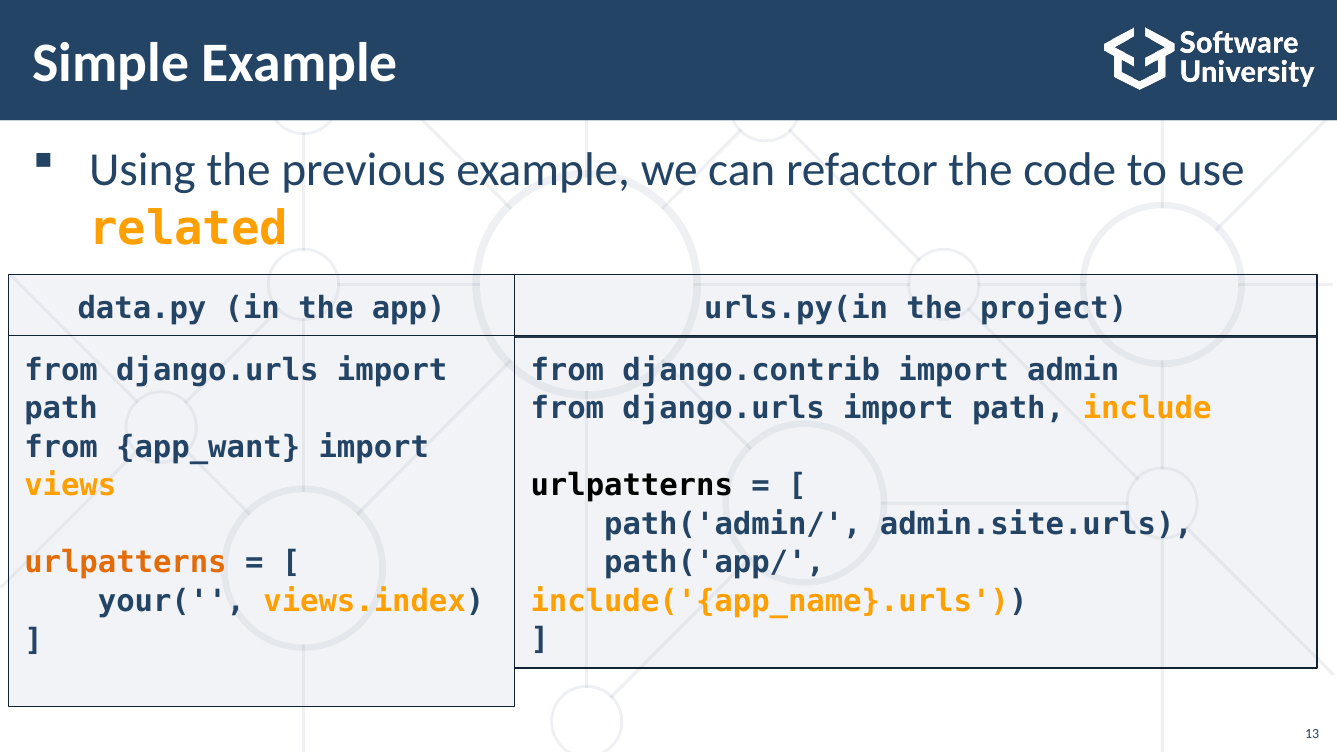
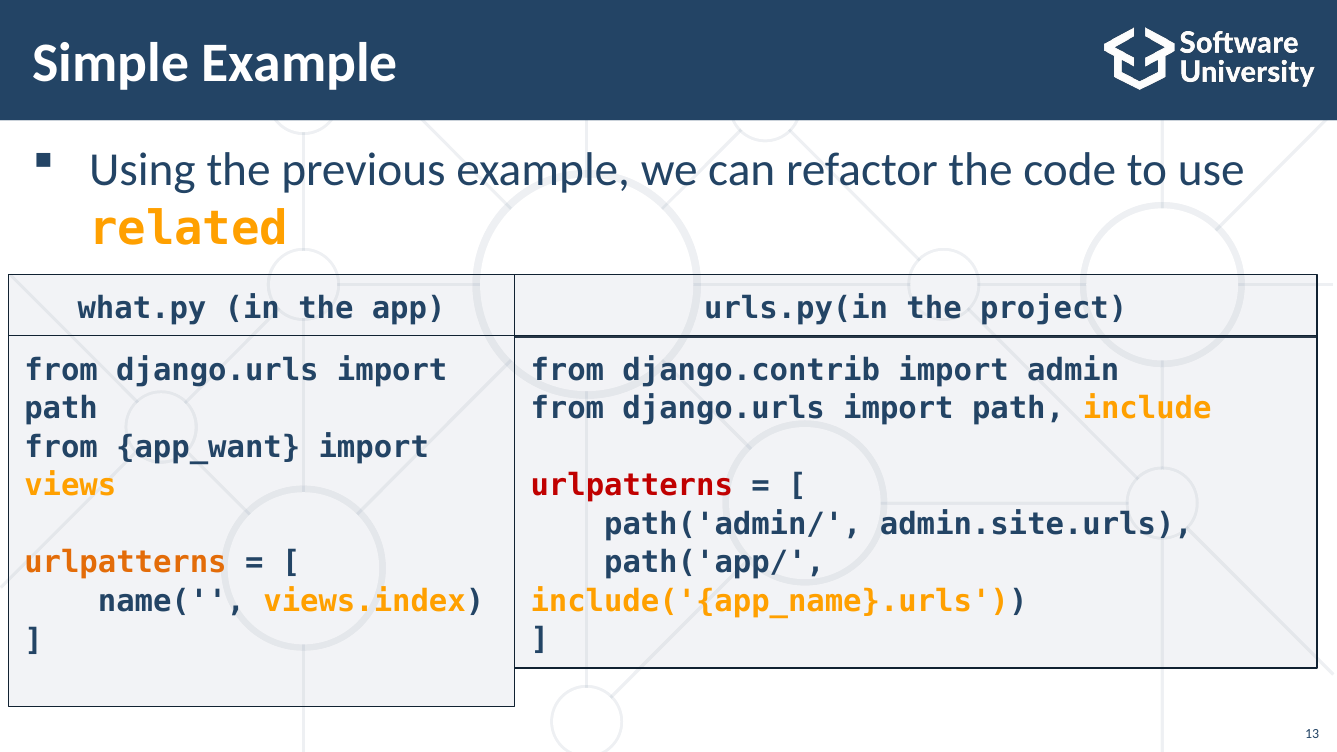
data.py: data.py -> what.py
urlpatterns at (632, 486) colour: black -> red
your(: your( -> name(
